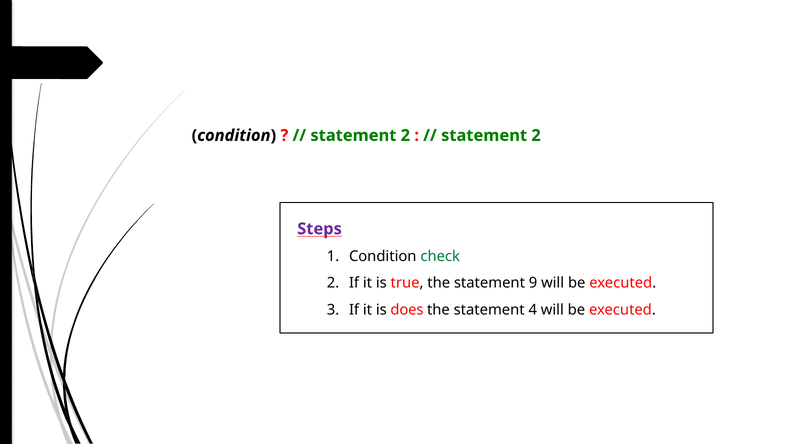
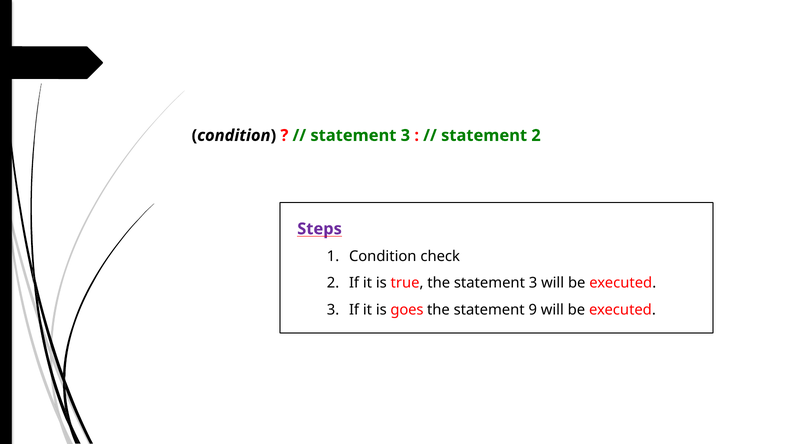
2 at (405, 135): 2 -> 3
check colour: green -> black
the statement 9: 9 -> 3
does: does -> goes
4: 4 -> 9
